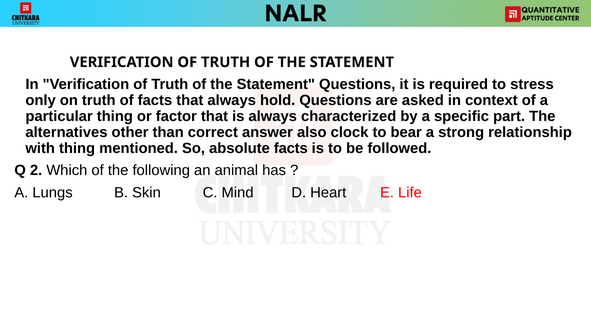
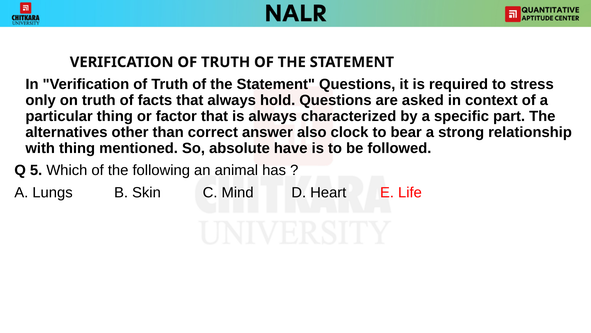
absolute facts: facts -> have
2: 2 -> 5
